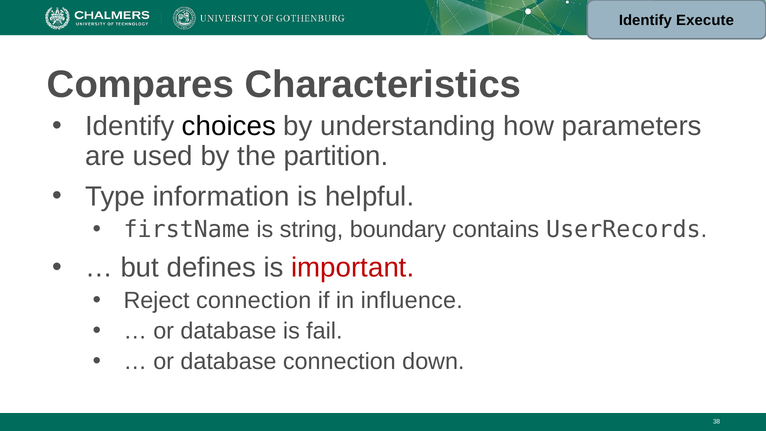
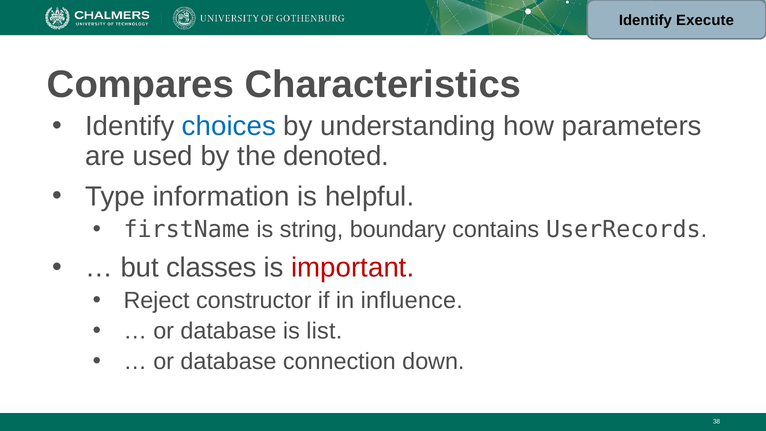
choices colour: black -> blue
partition: partition -> denoted
defines: defines -> classes
Reject connection: connection -> constructor
fail: fail -> list
